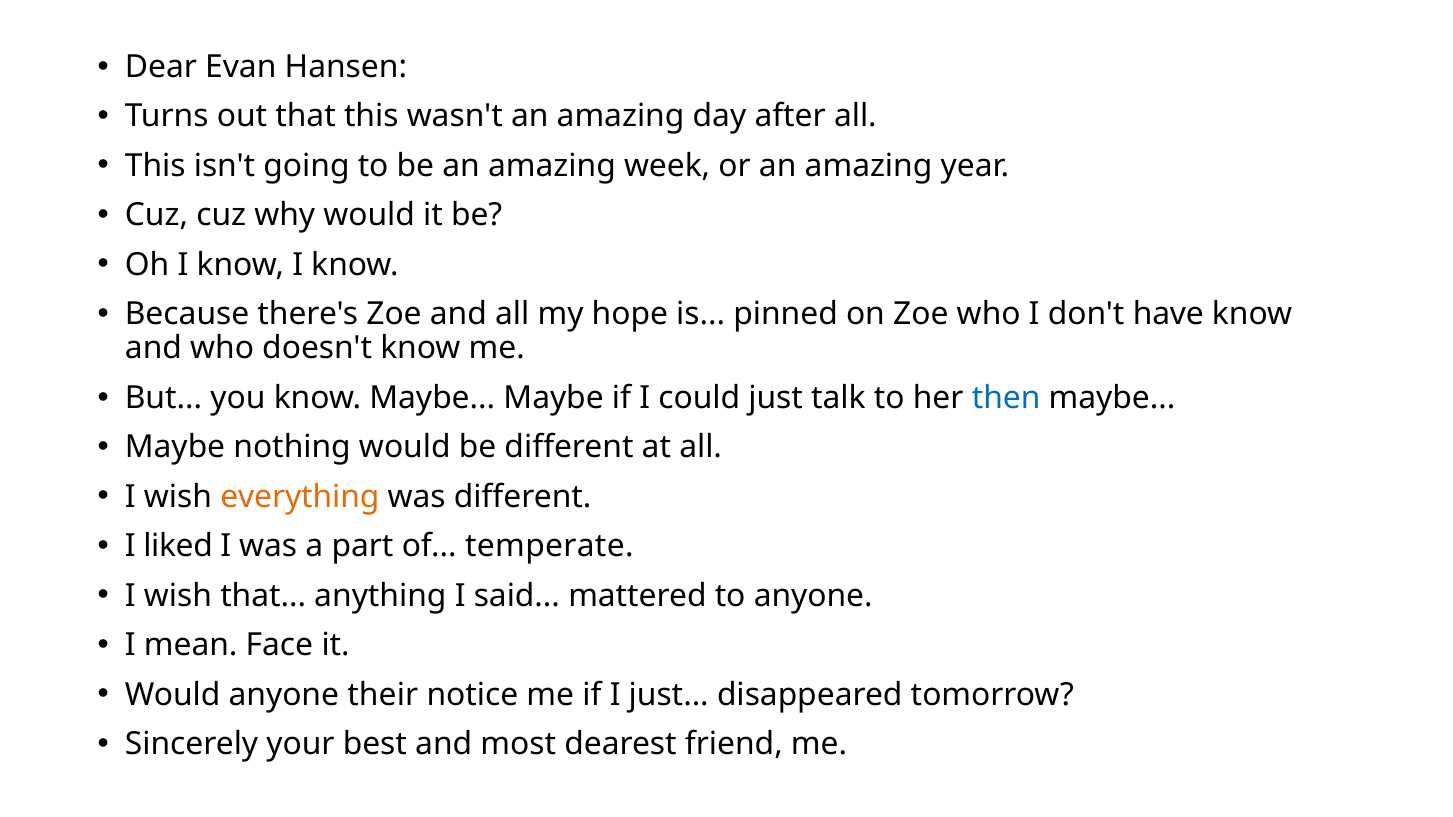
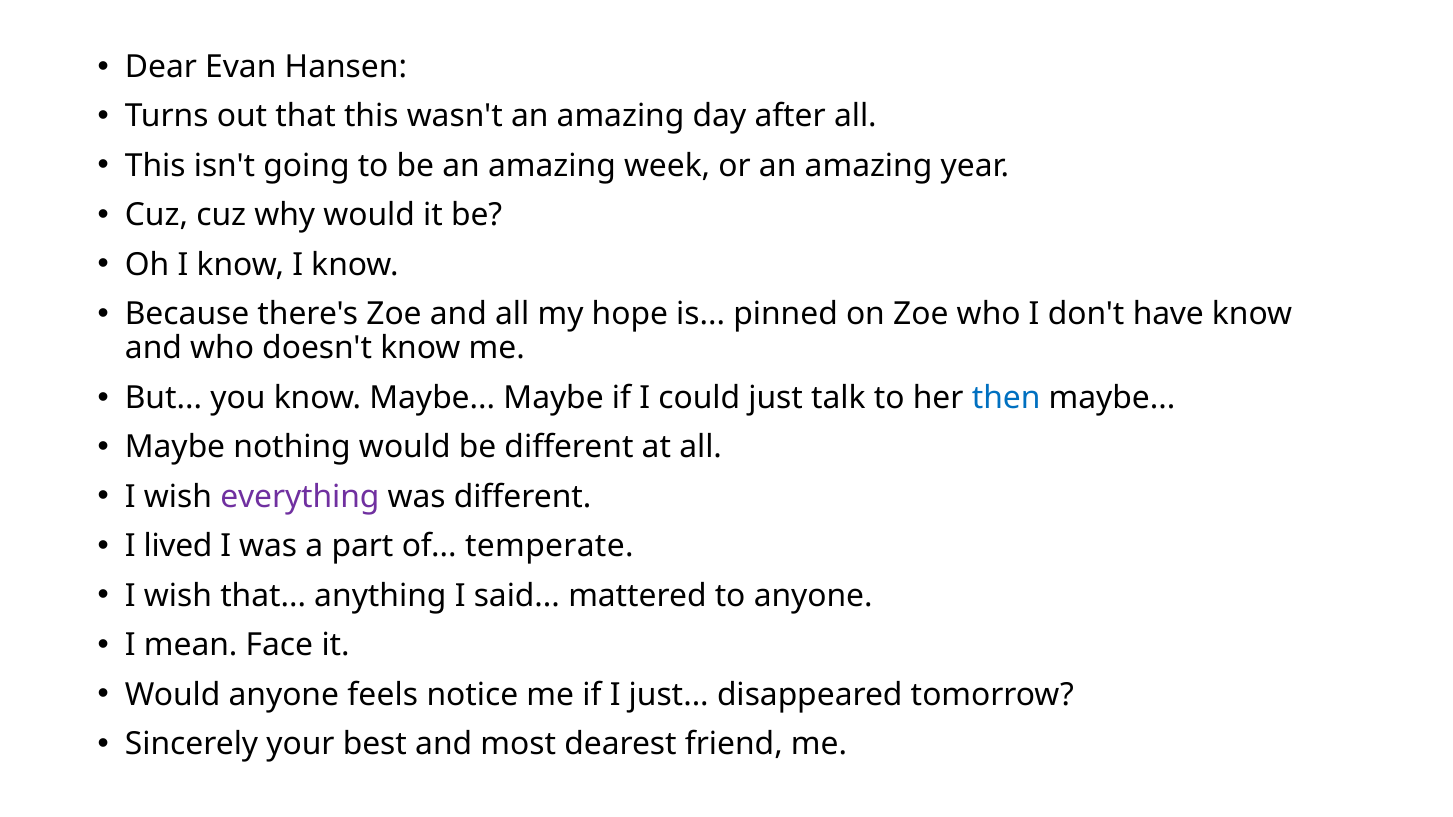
everything colour: orange -> purple
liked: liked -> lived
their: their -> feels
